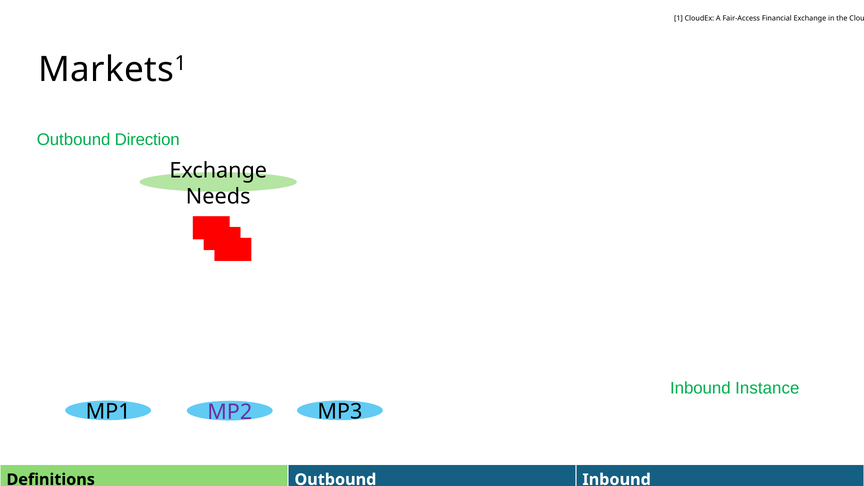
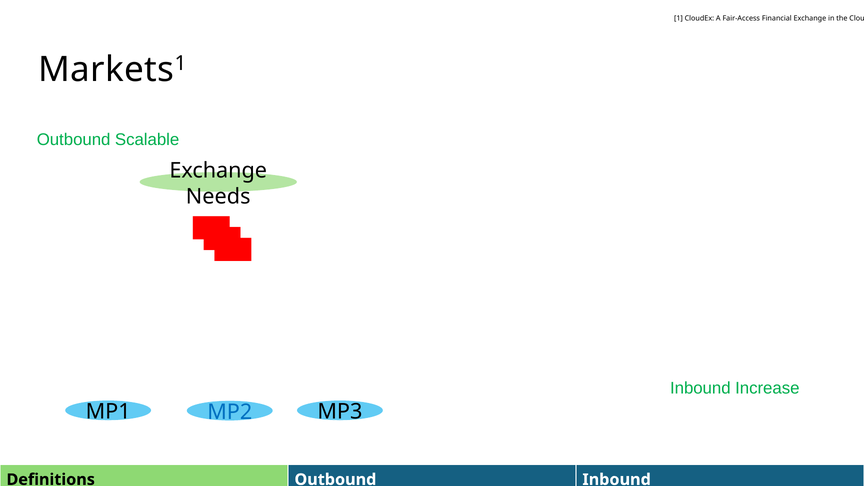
Direction: Direction -> Scalable
Instance: Instance -> Increase
MP2 colour: purple -> blue
